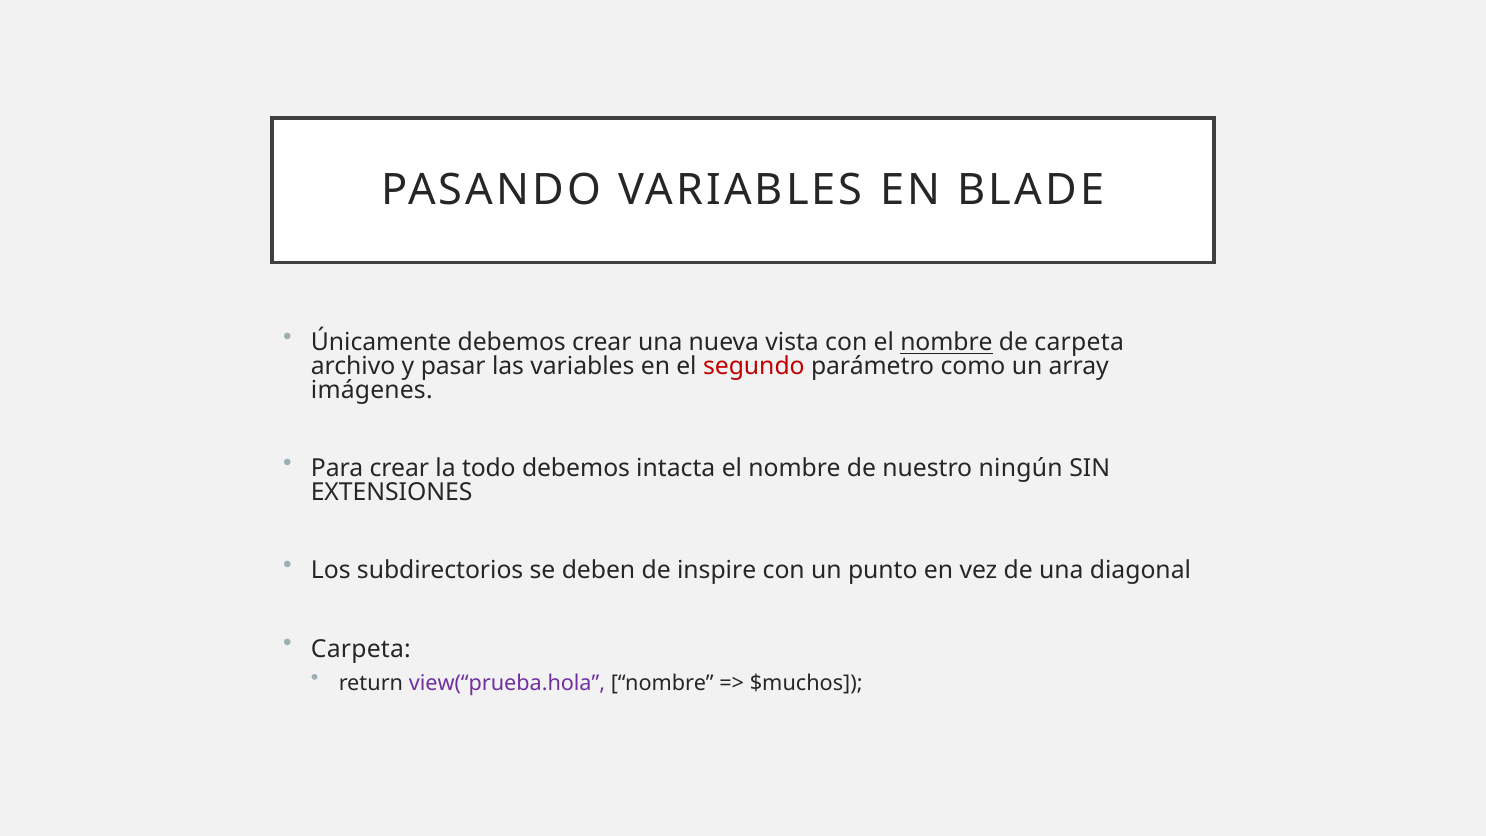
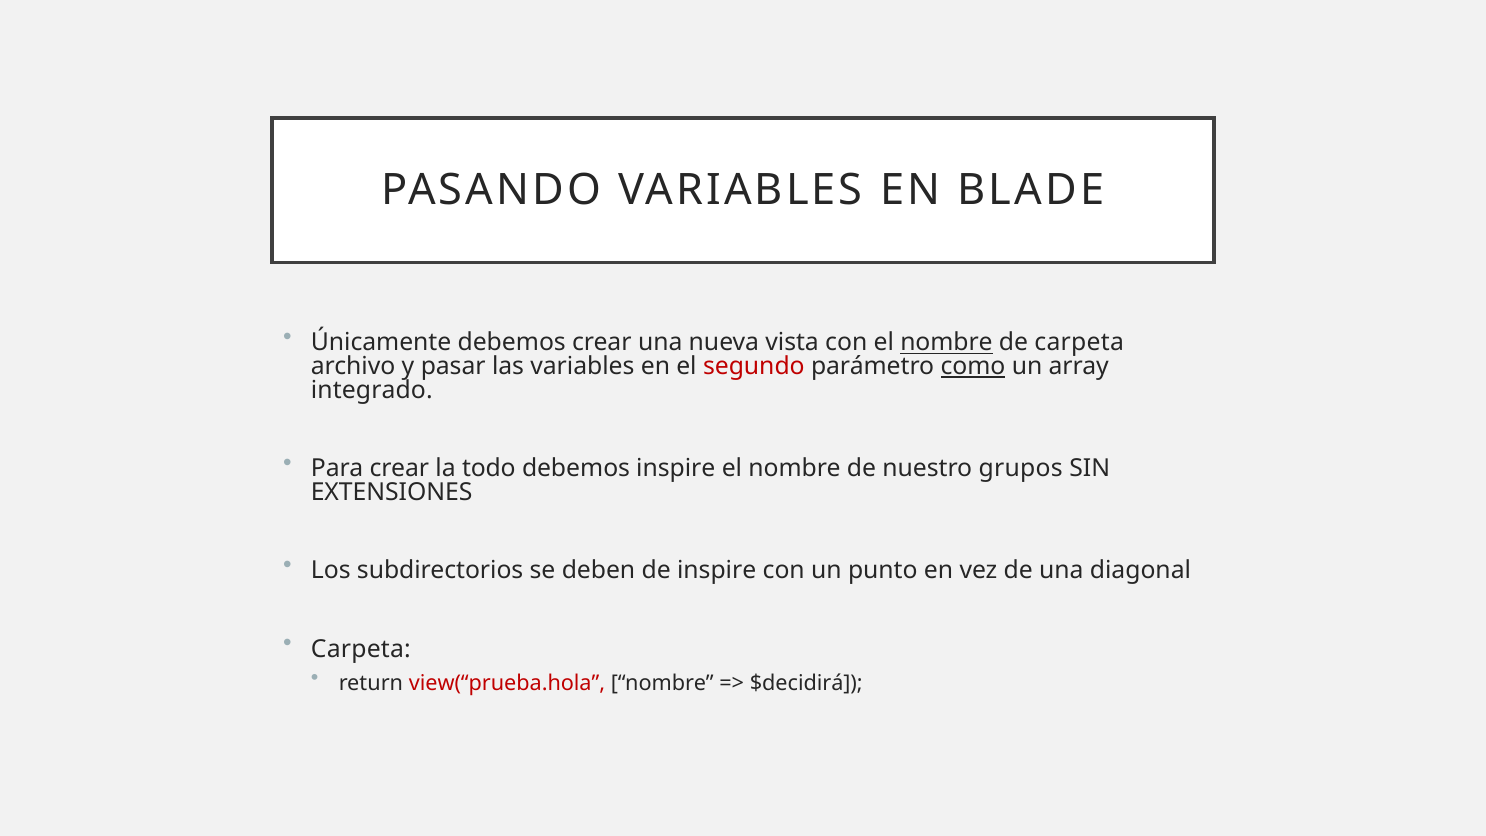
como underline: none -> present
imágenes: imágenes -> integrado
debemos intacta: intacta -> inspire
ningún: ningún -> grupos
view(“prueba.hola colour: purple -> red
$muchos: $muchos -> $decidirá
